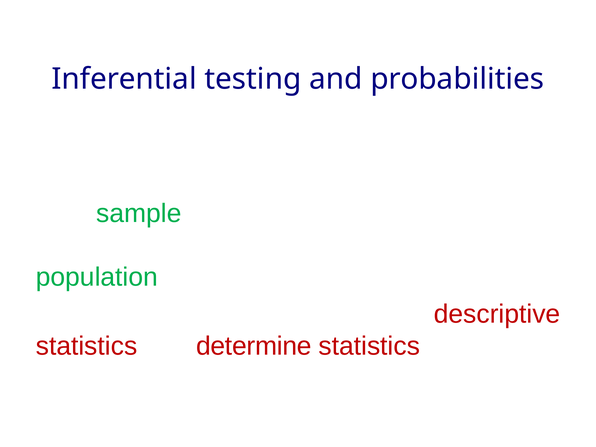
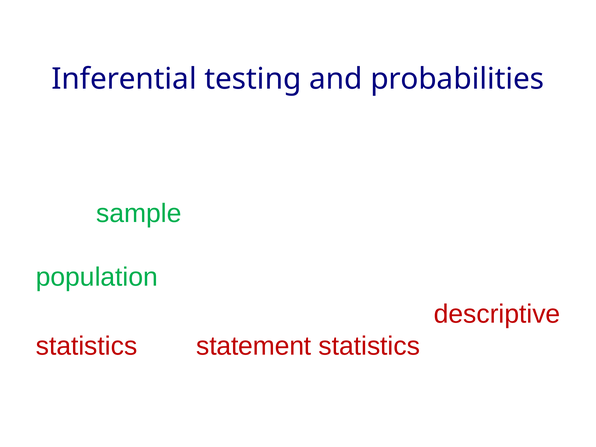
determine: determine -> statement
